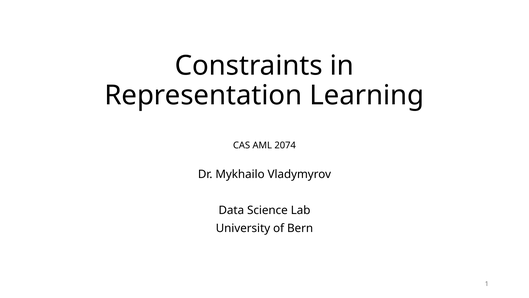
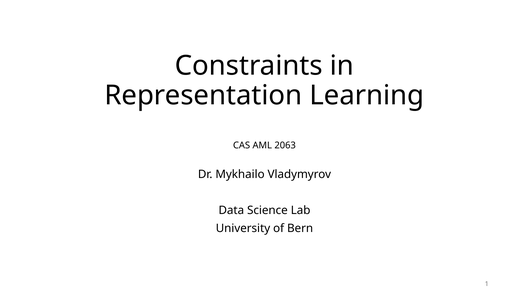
2074: 2074 -> 2063
